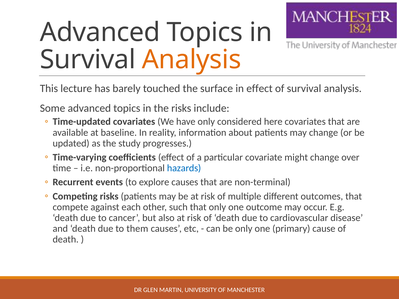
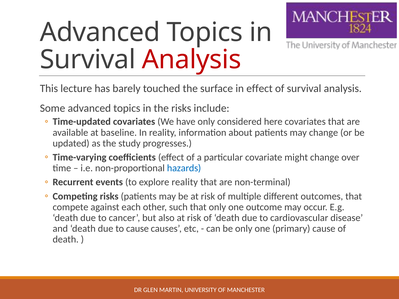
Analysis at (192, 60) colour: orange -> red
explore causes: causes -> reality
to them: them -> cause
